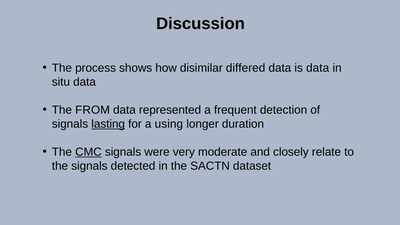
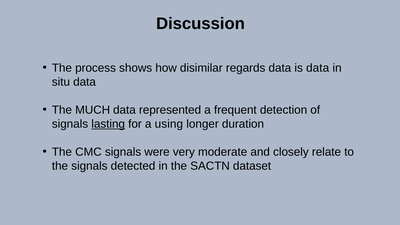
differed: differed -> regards
FROM: FROM -> MUCH
CMC underline: present -> none
